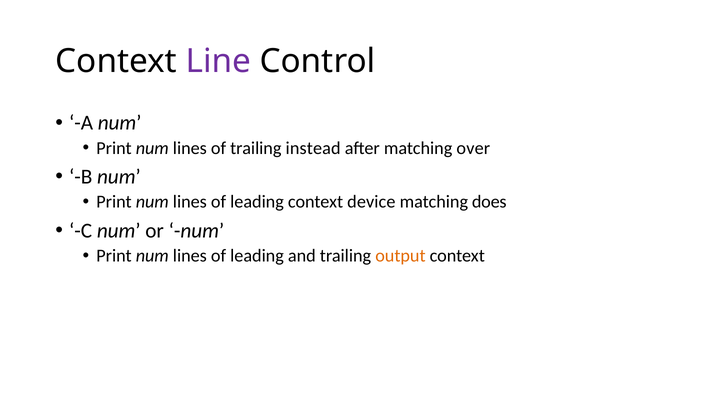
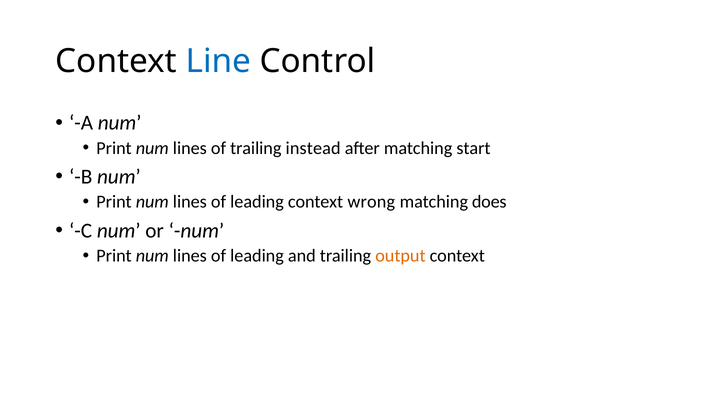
Line colour: purple -> blue
over: over -> start
device: device -> wrong
